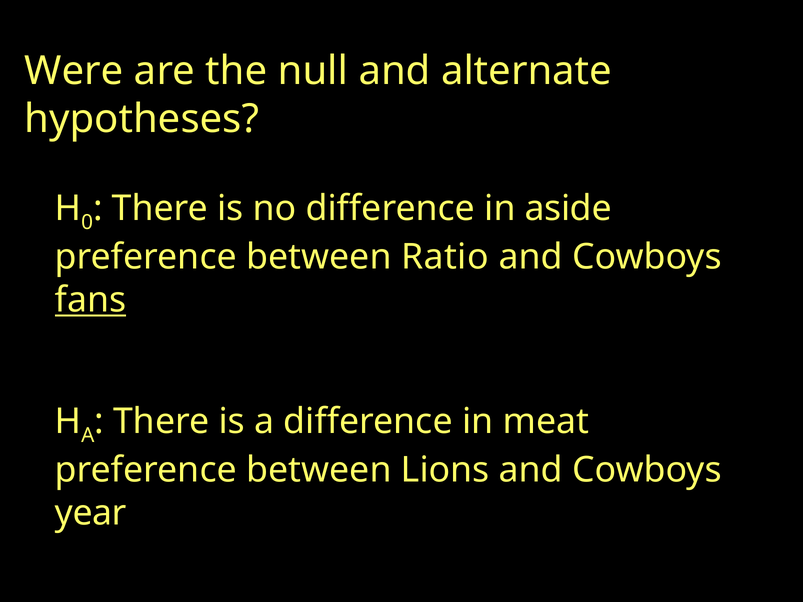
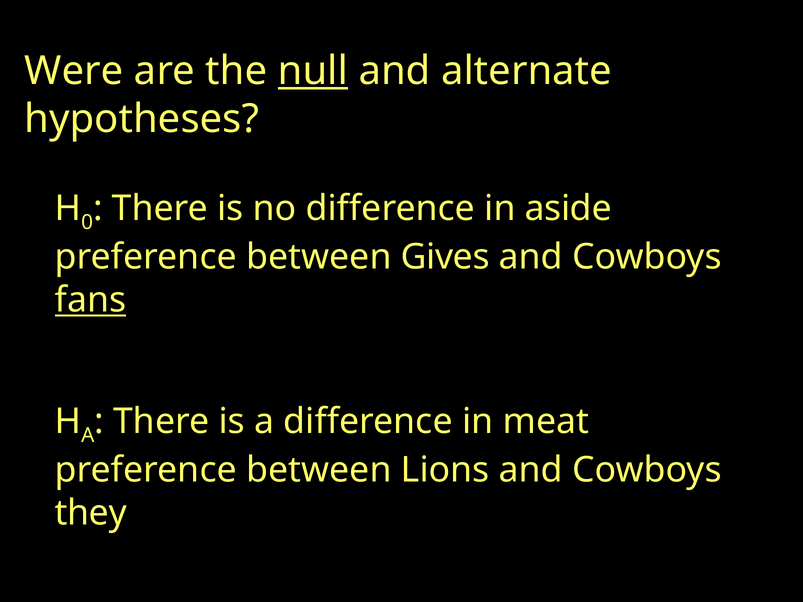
null underline: none -> present
Ratio: Ratio -> Gives
year: year -> they
